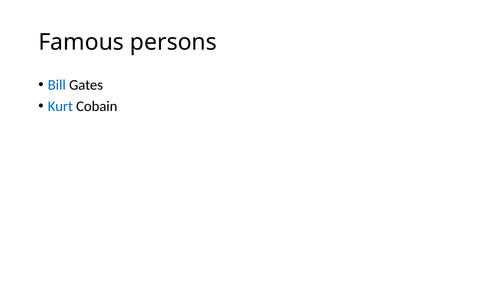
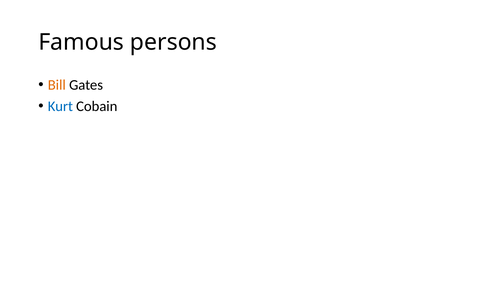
Bill colour: blue -> orange
